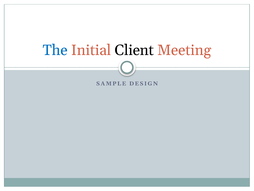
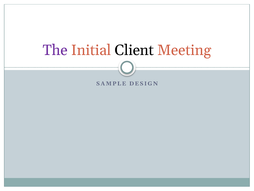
The colour: blue -> purple
